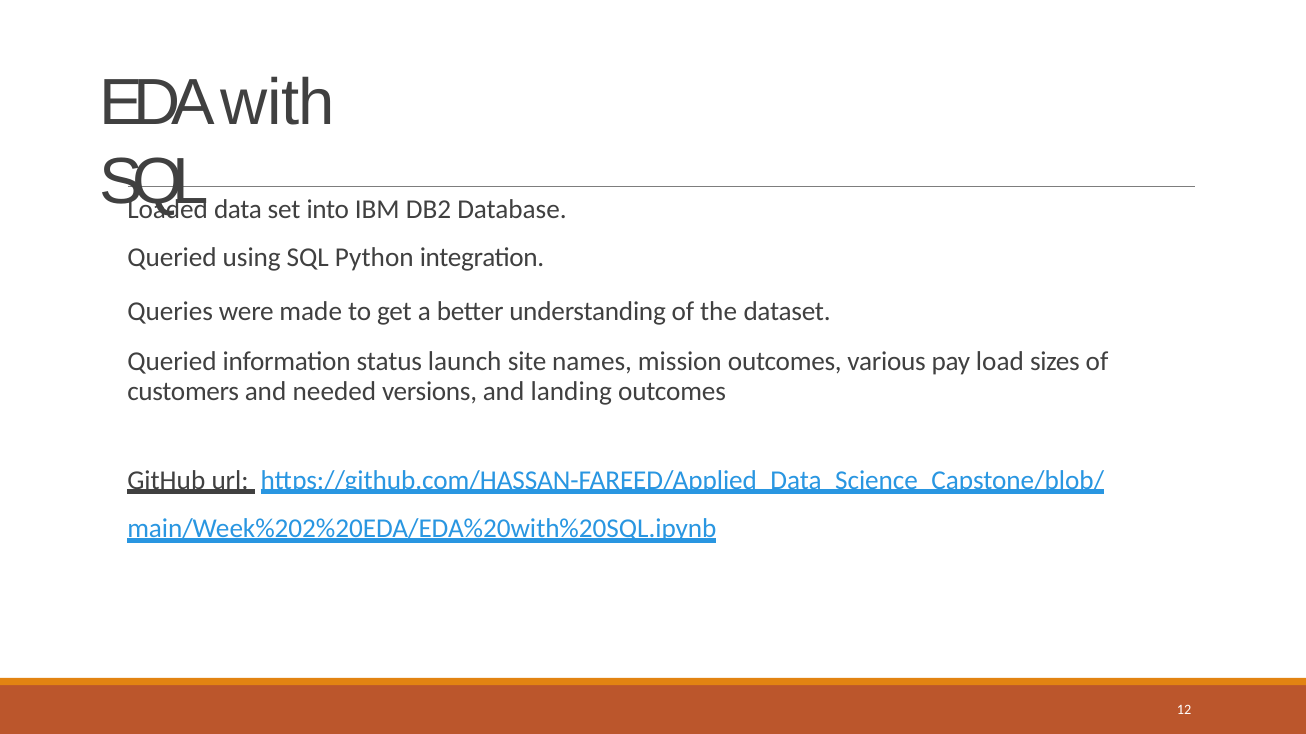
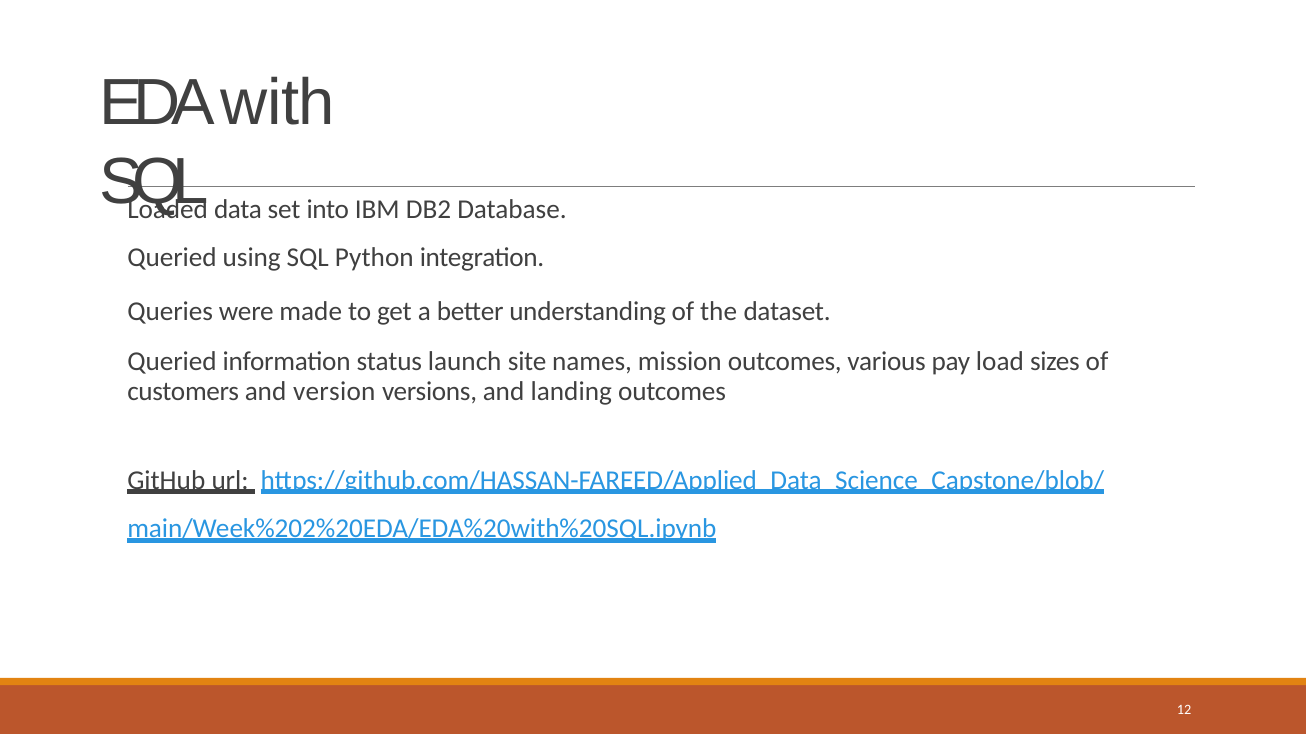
needed: needed -> version
